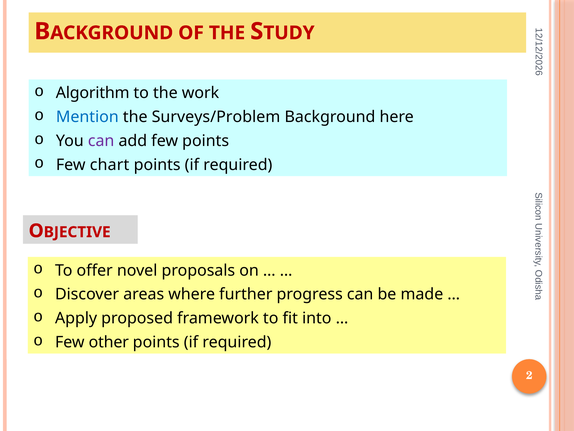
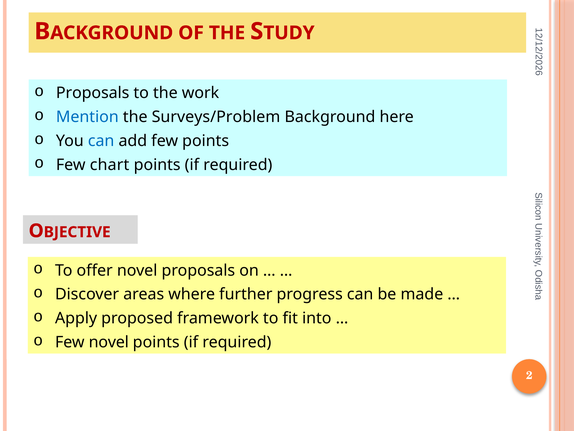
Algorithm at (93, 93): Algorithm -> Proposals
can at (101, 141) colour: purple -> blue
Few other: other -> novel
